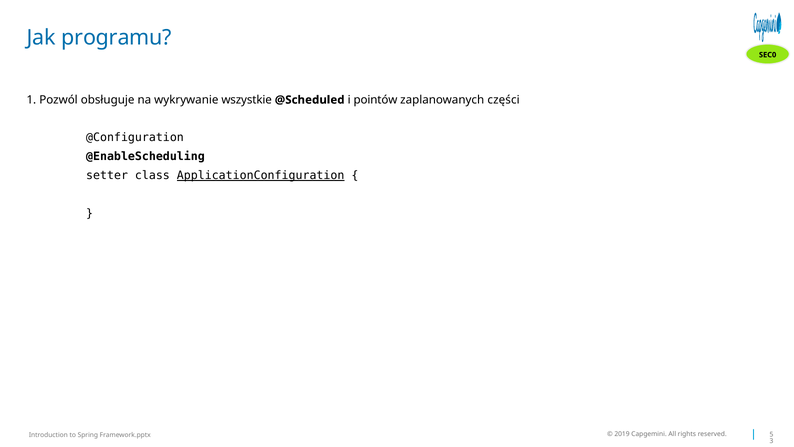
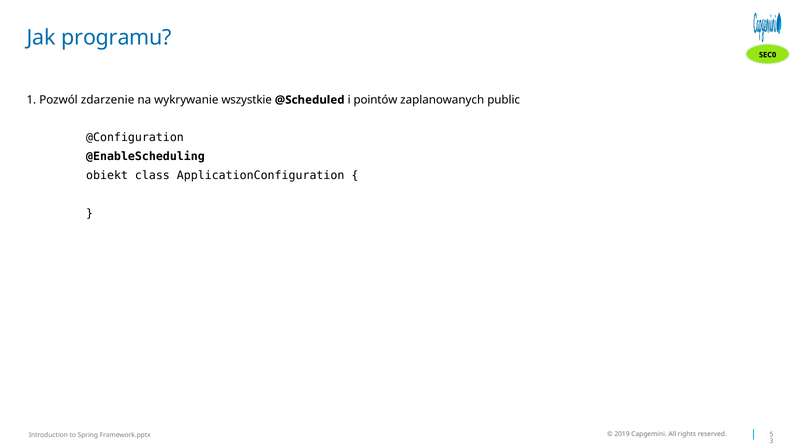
obsługuje: obsługuje -> zdarzenie
części: części -> public
setter: setter -> obiekt
ApplicationConfiguration underline: present -> none
